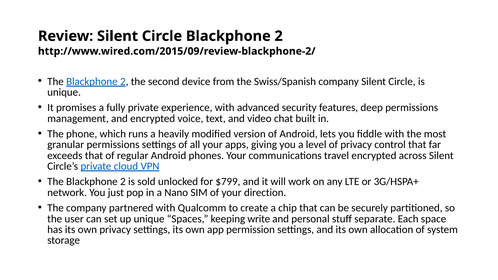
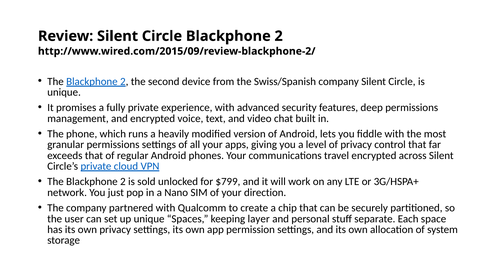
write: write -> layer
